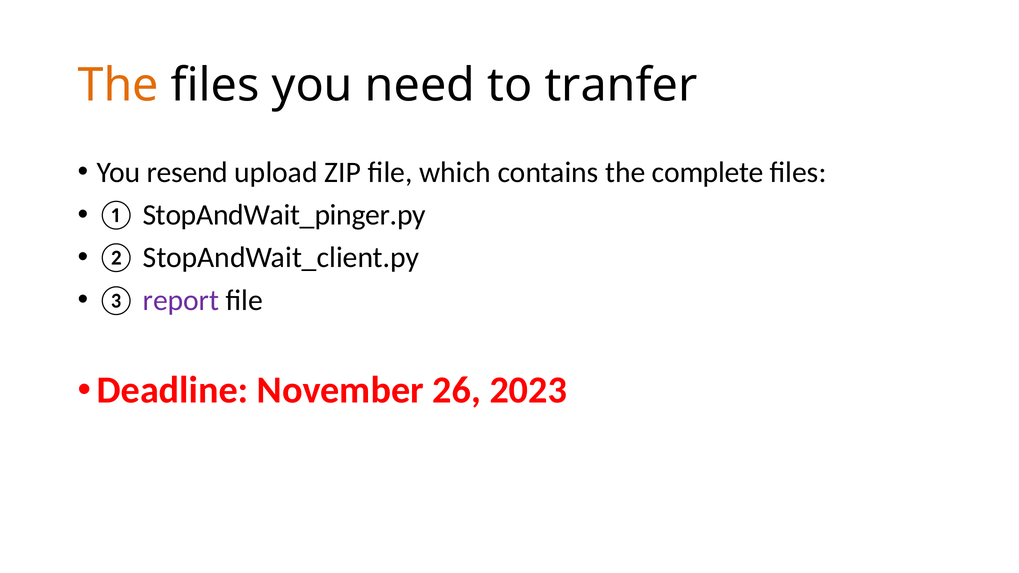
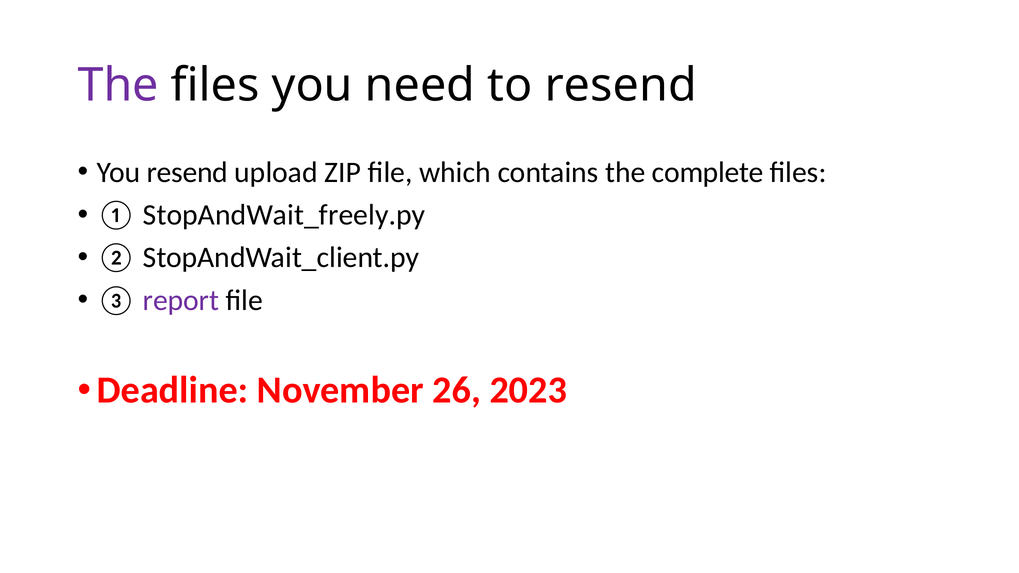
The at (118, 86) colour: orange -> purple
to tranfer: tranfer -> resend
StopAndWait_pinger.py: StopAndWait_pinger.py -> StopAndWait_freely.py
